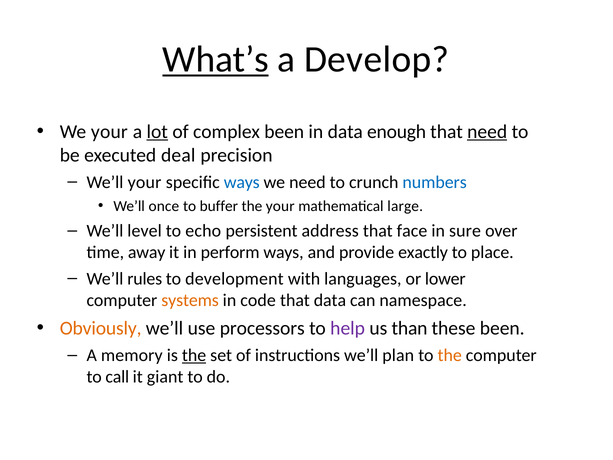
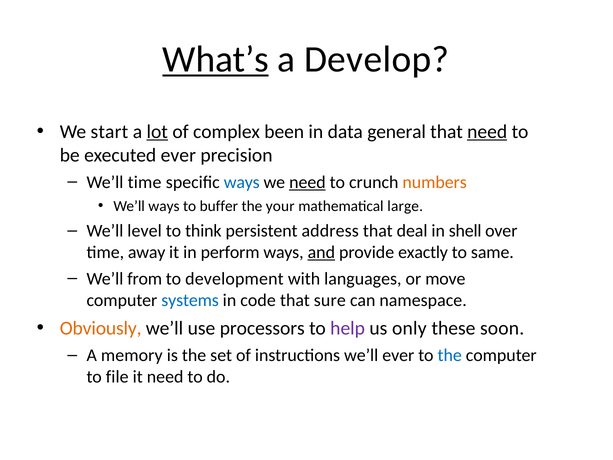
We your: your -> start
enough: enough -> general
executed deal: deal -> ever
We’ll your: your -> time
need at (307, 182) underline: none -> present
numbers colour: blue -> orange
We’ll once: once -> ways
echo: echo -> think
face: face -> deal
sure: sure -> shell
and underline: none -> present
place: place -> same
rules: rules -> from
lower: lower -> move
systems colour: orange -> blue
that data: data -> sure
than: than -> only
these been: been -> soon
the at (194, 355) underline: present -> none
we’ll plan: plan -> ever
the at (450, 355) colour: orange -> blue
call: call -> file
it giant: giant -> need
